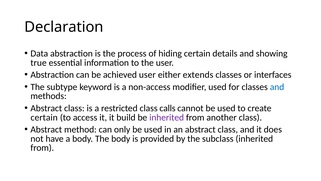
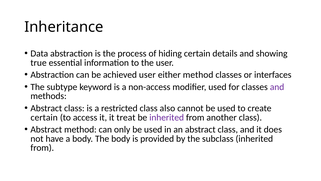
Declaration: Declaration -> Inheritance
either extends: extends -> method
and at (277, 87) colour: blue -> purple
calls: calls -> also
build: build -> treat
